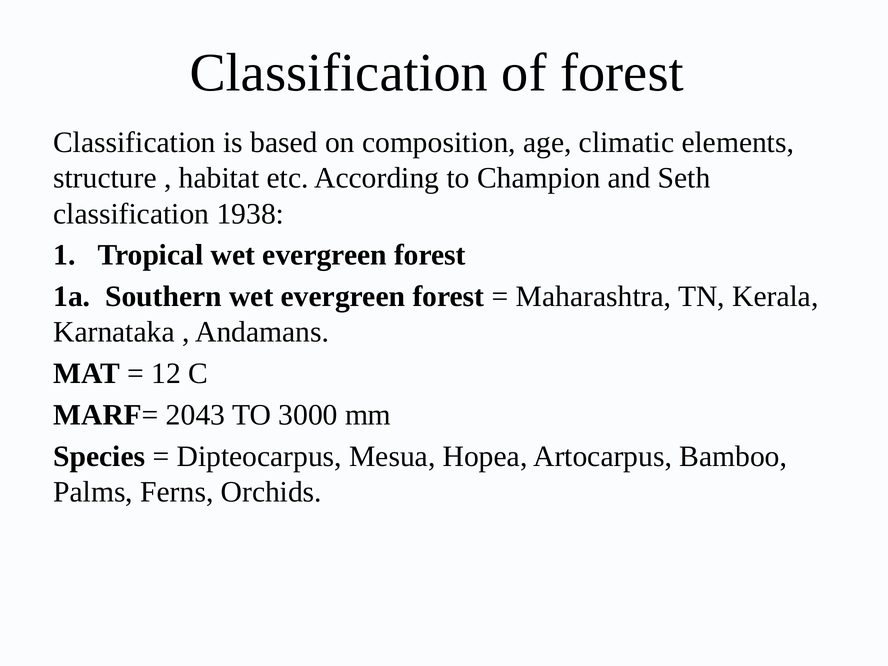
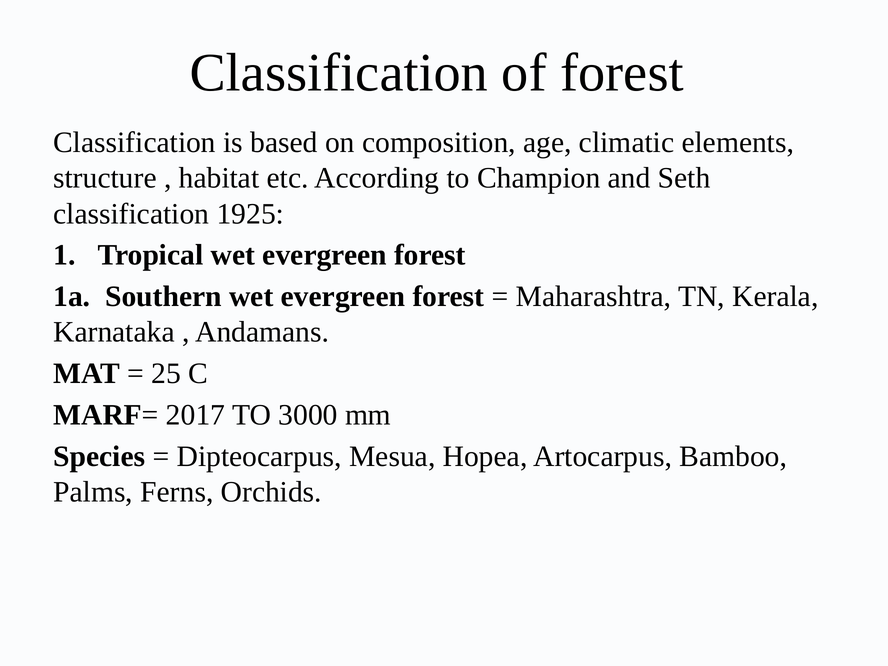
1938: 1938 -> 1925
12: 12 -> 25
2043: 2043 -> 2017
